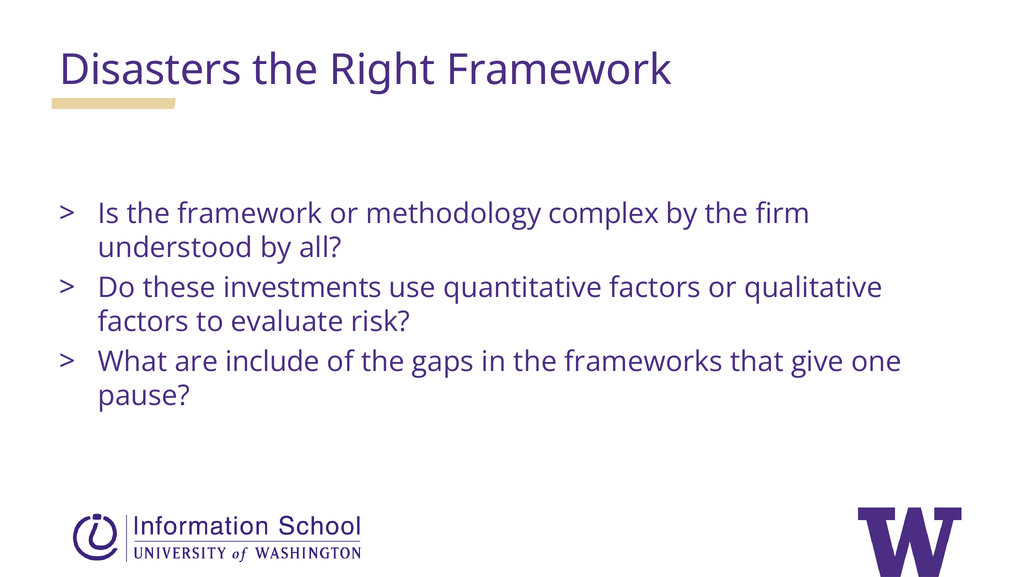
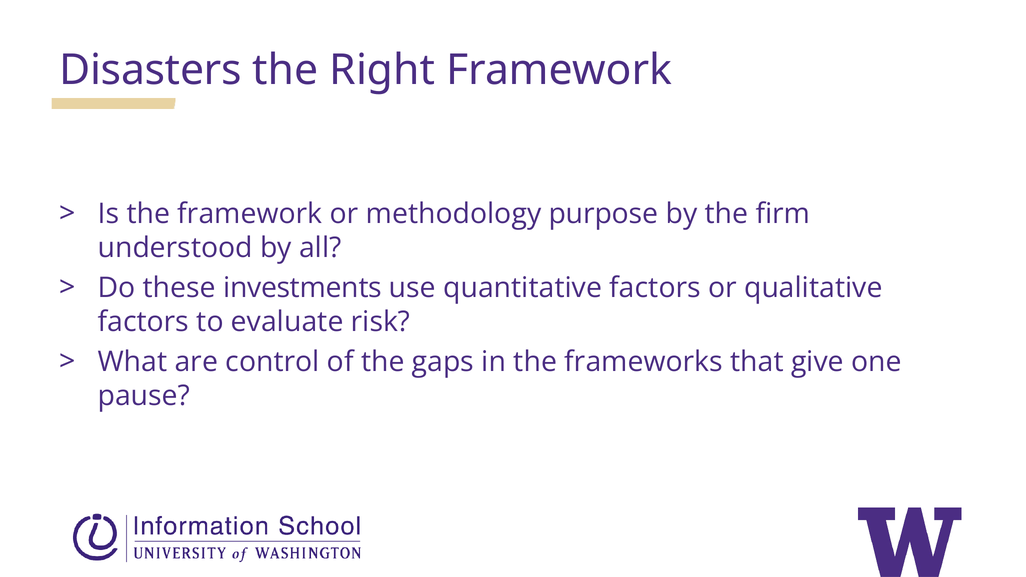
complex: complex -> purpose
include: include -> control
